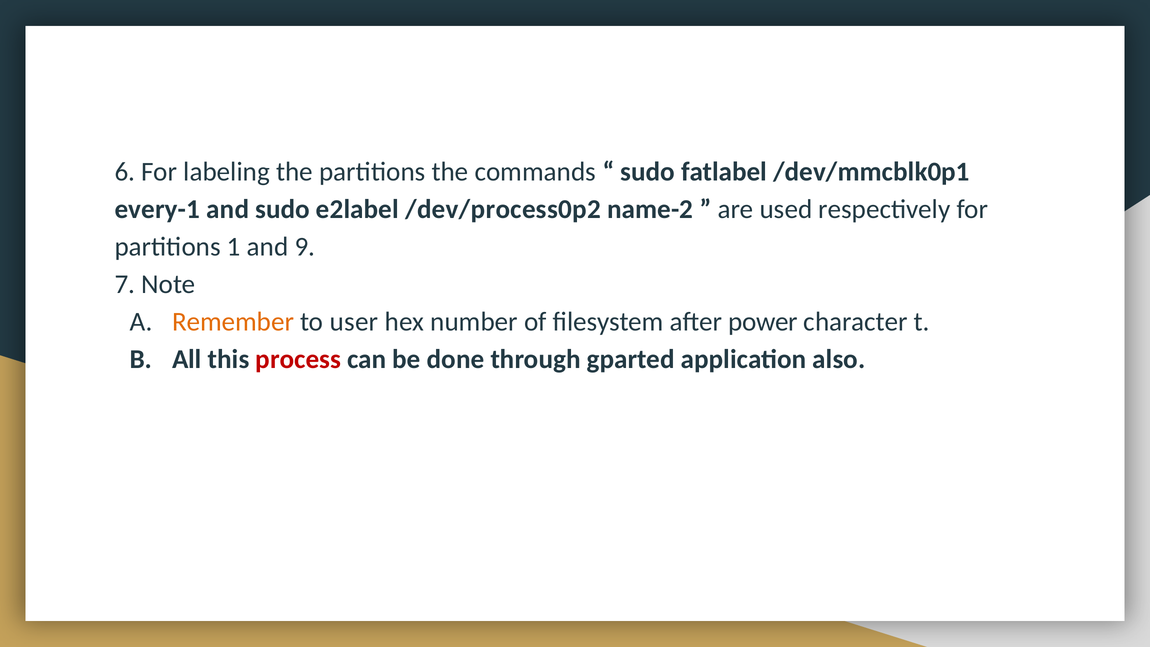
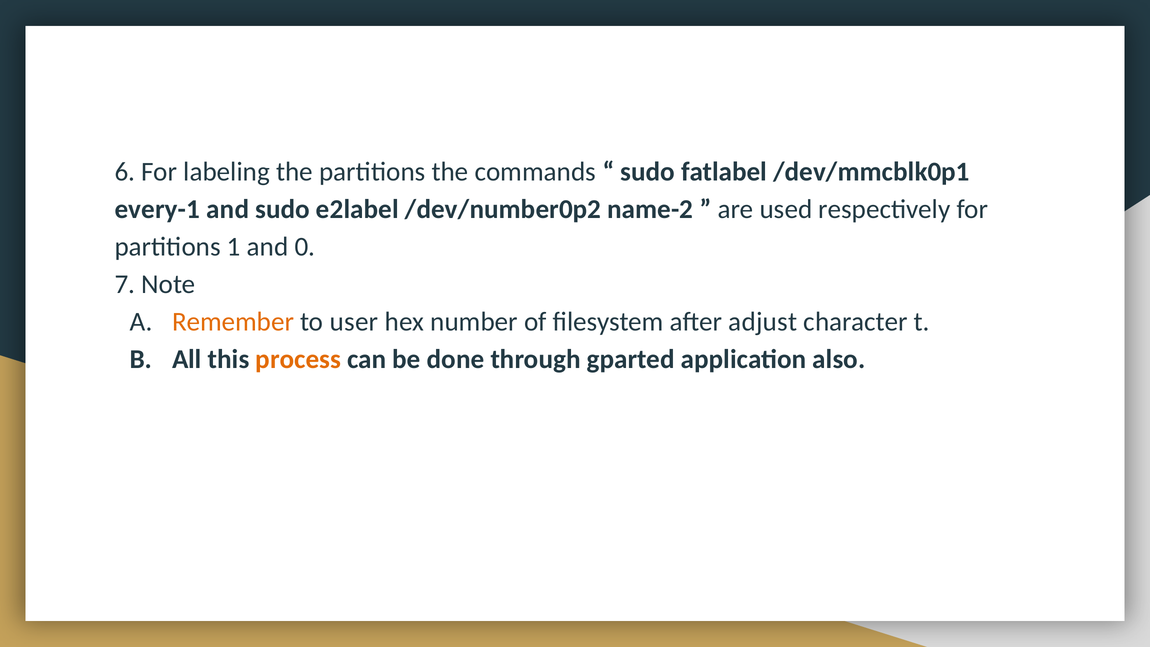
/dev/process0p2: /dev/process0p2 -> /dev/number0p2
9: 9 -> 0
power: power -> adjust
process colour: red -> orange
